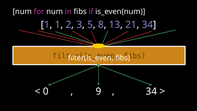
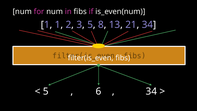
0 at (46, 91): 0 -> 5
9: 9 -> 6
